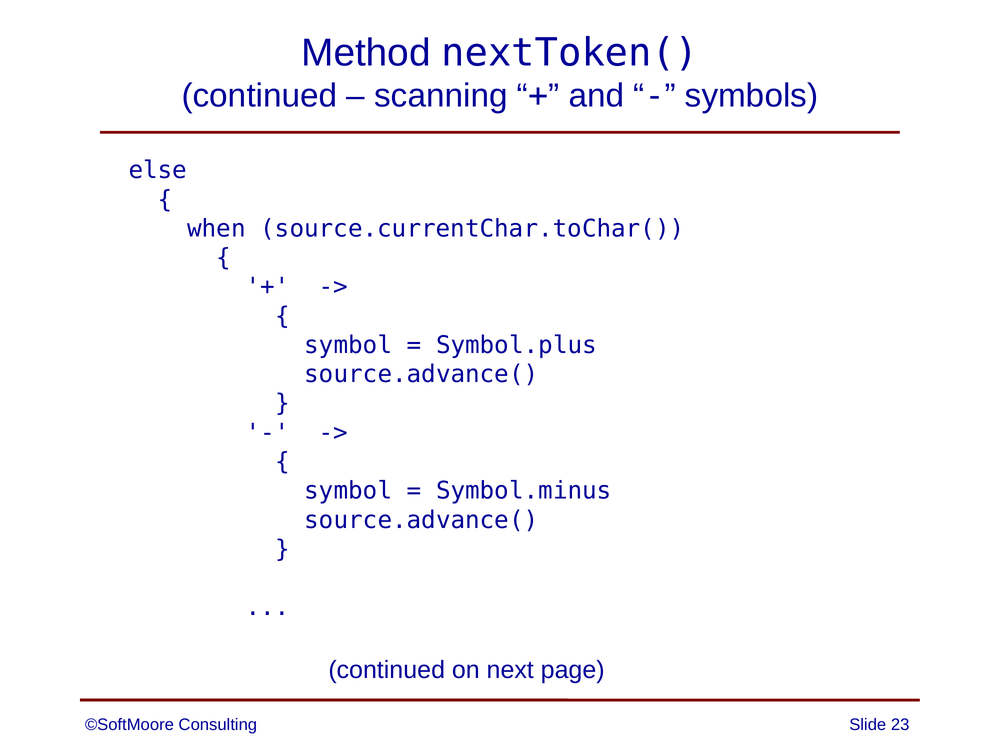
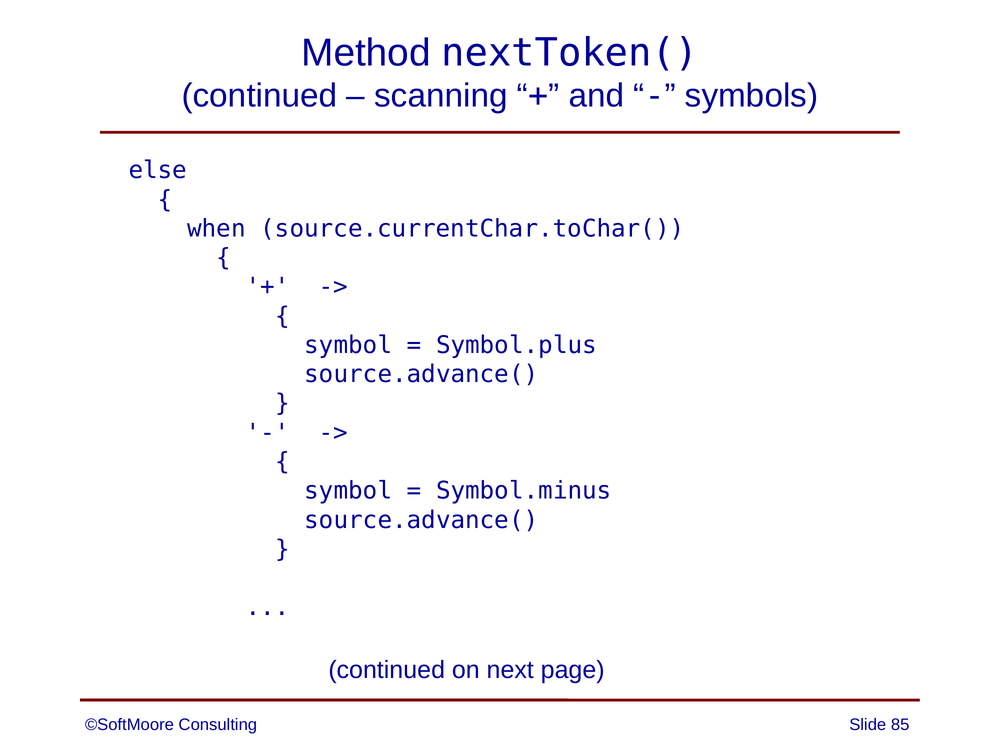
23: 23 -> 85
